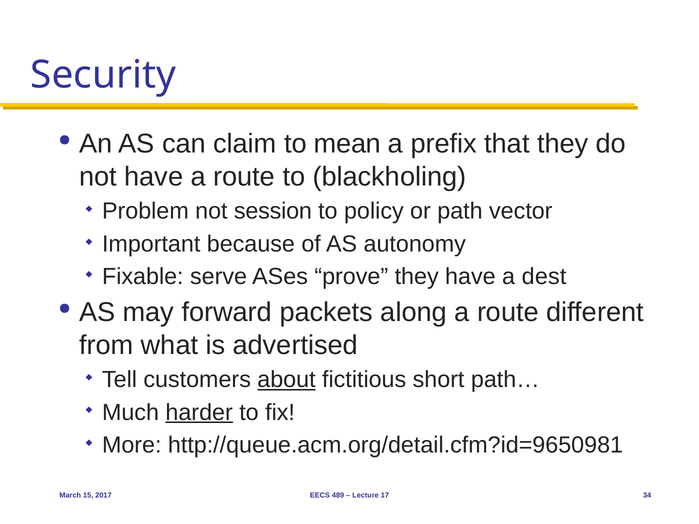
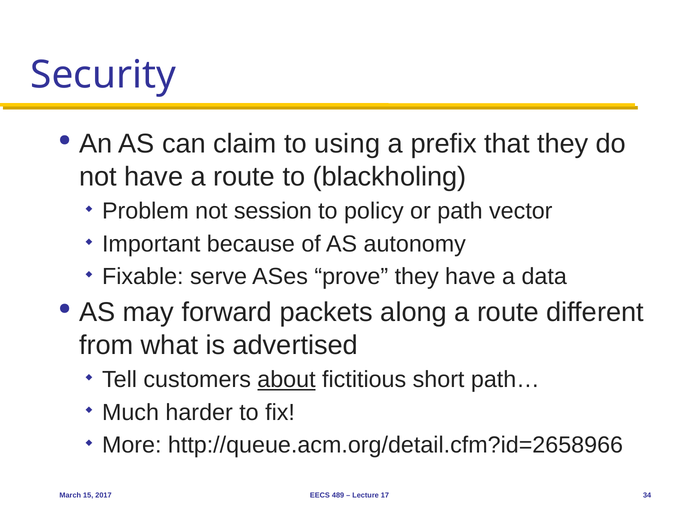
mean: mean -> using
dest: dest -> data
harder underline: present -> none
http://queue.acm.org/detail.cfm?id=9650981: http://queue.acm.org/detail.cfm?id=9650981 -> http://queue.acm.org/detail.cfm?id=2658966
